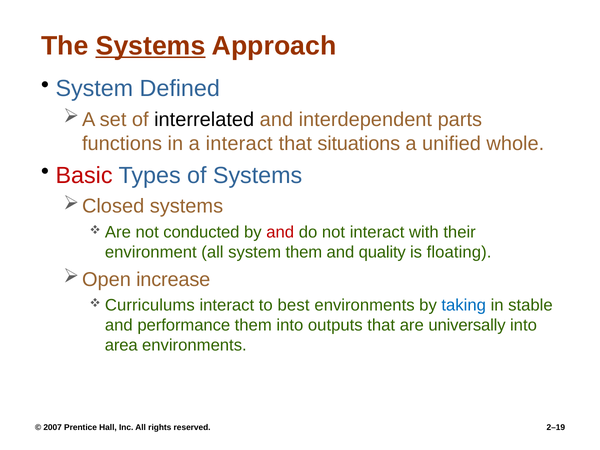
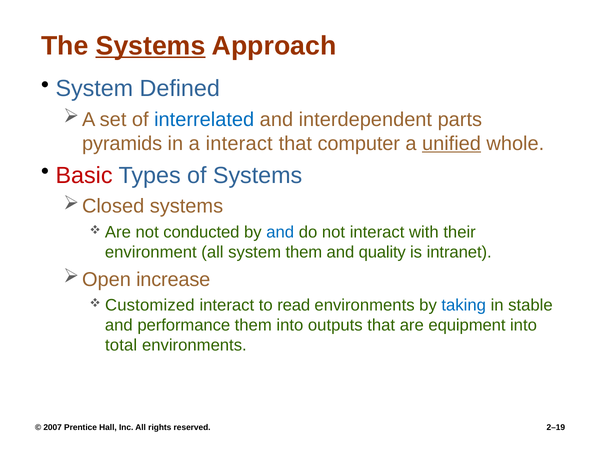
interrelated colour: black -> blue
functions: functions -> pyramids
situations: situations -> computer
unified underline: none -> present
and at (280, 232) colour: red -> blue
floating: floating -> intranet
Curriculums: Curriculums -> Customized
best: best -> read
universally: universally -> equipment
area: area -> total
